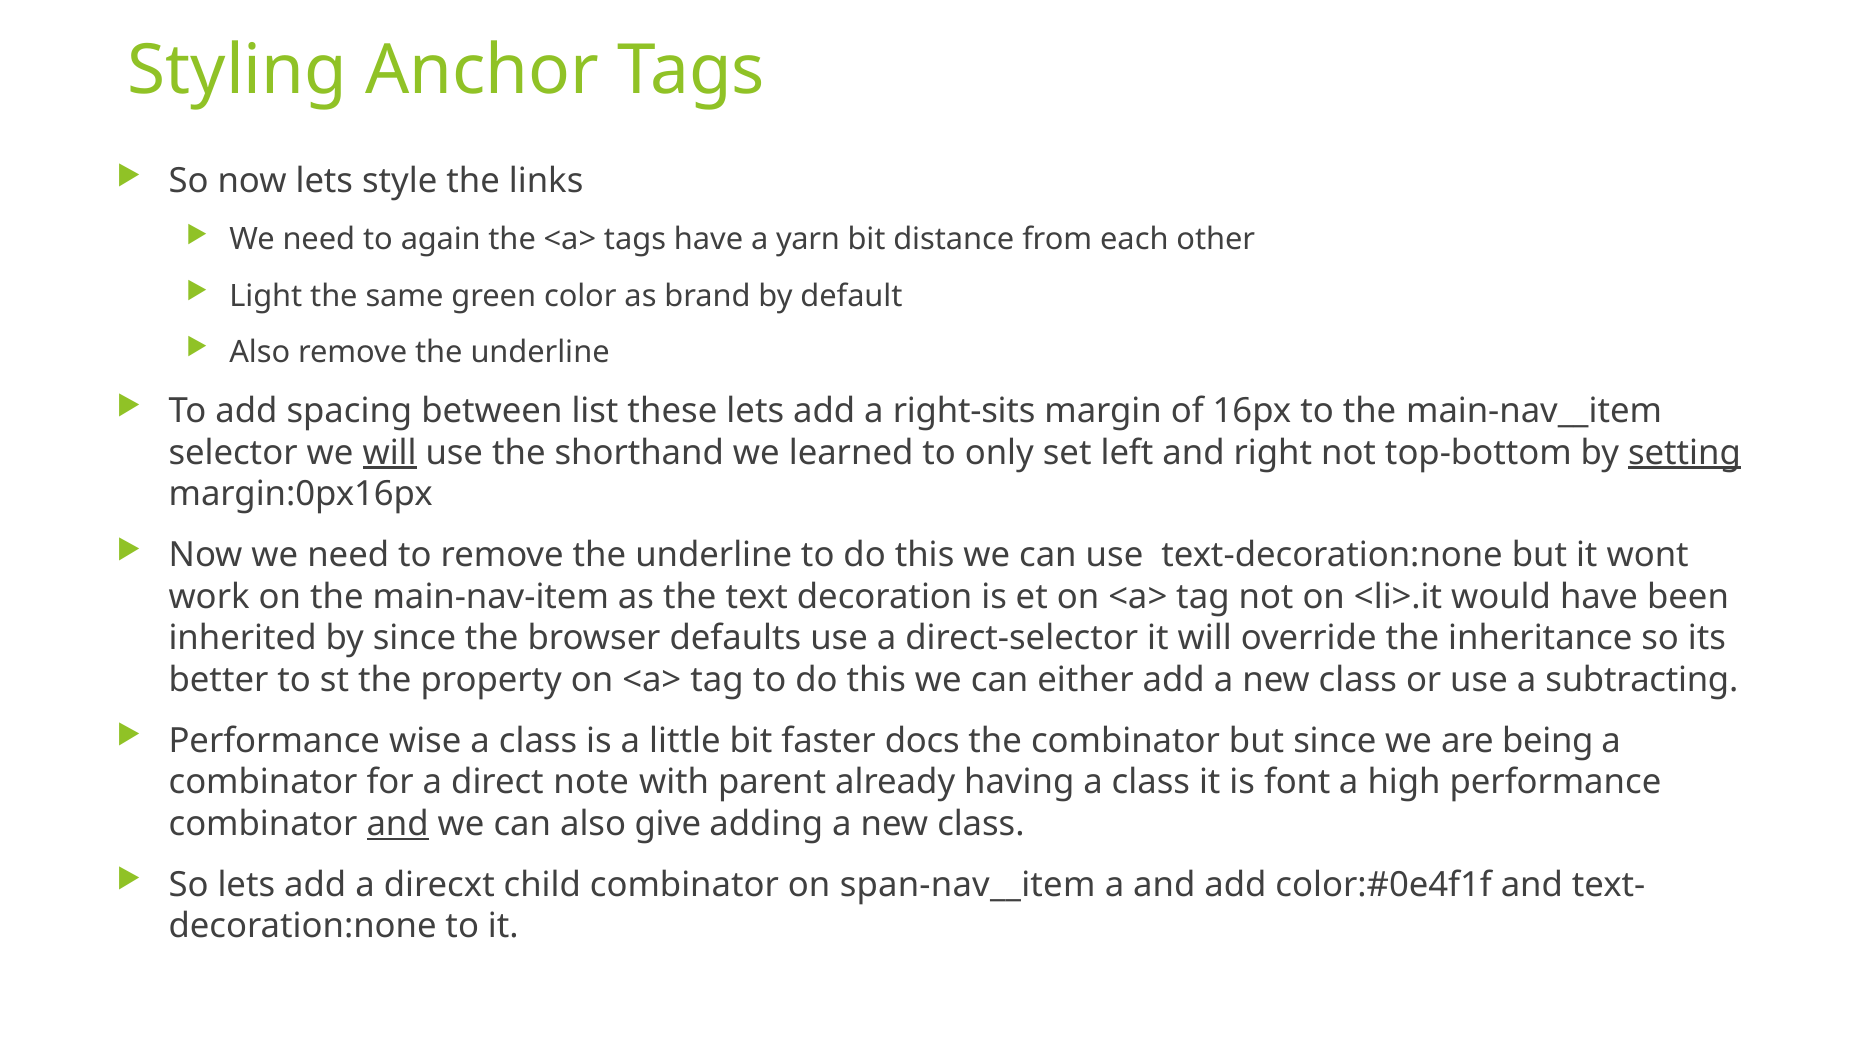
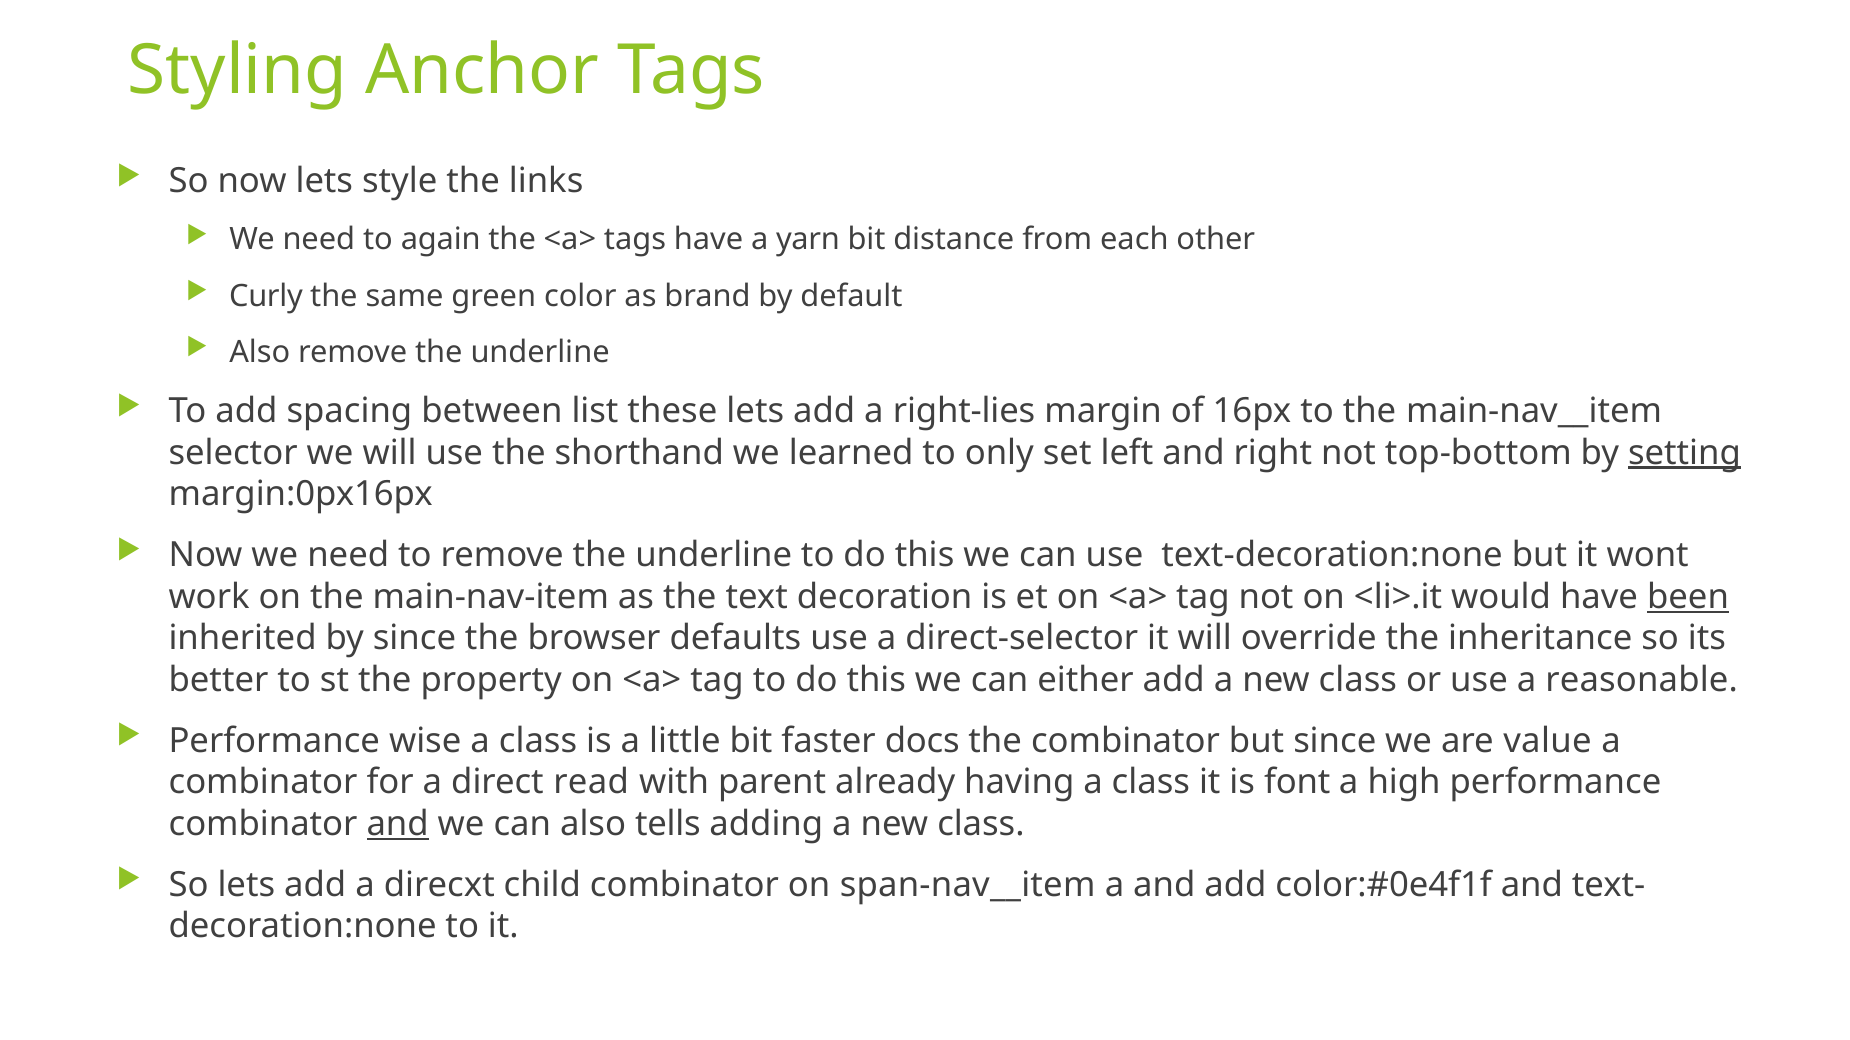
Light: Light -> Curly
right-sits: right-sits -> right-lies
will at (390, 453) underline: present -> none
been underline: none -> present
subtracting: subtracting -> reasonable
being: being -> value
note: note -> read
give: give -> tells
